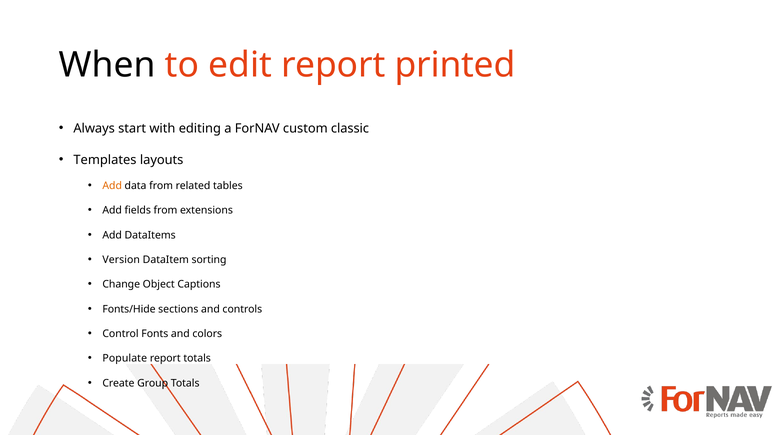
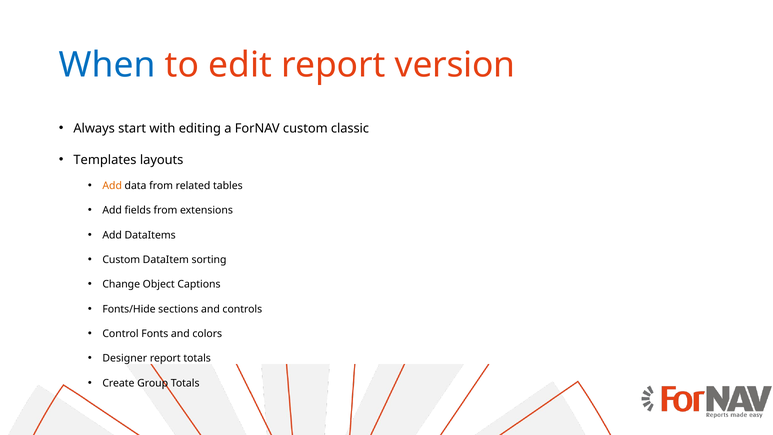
When colour: black -> blue
printed: printed -> version
Version at (121, 260): Version -> Custom
Populate: Populate -> Designer
